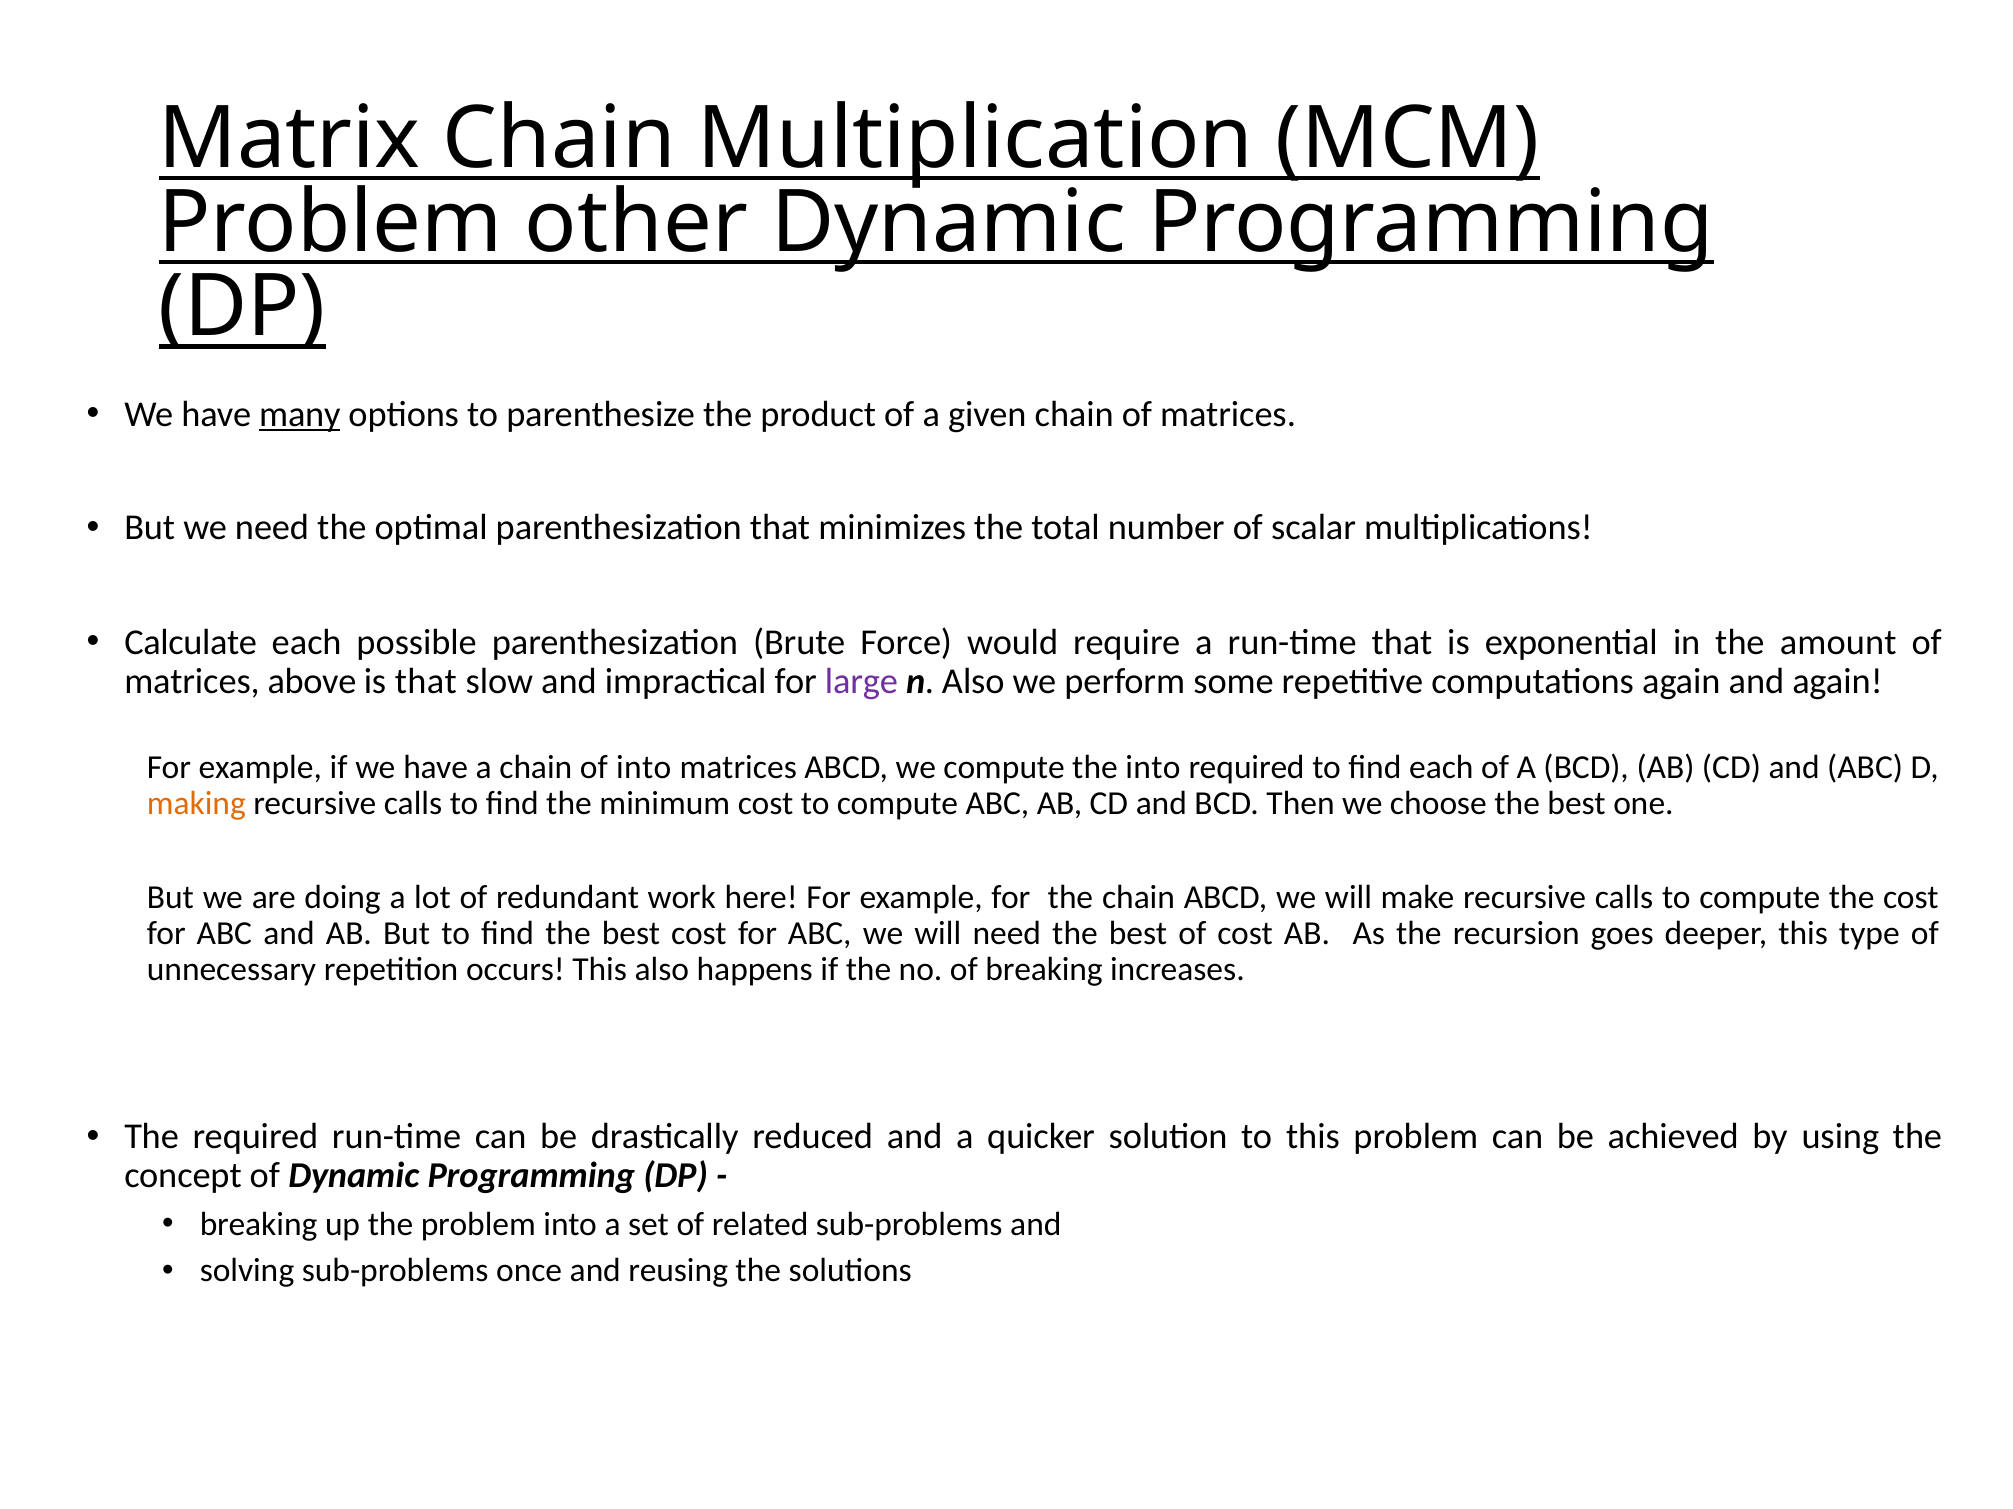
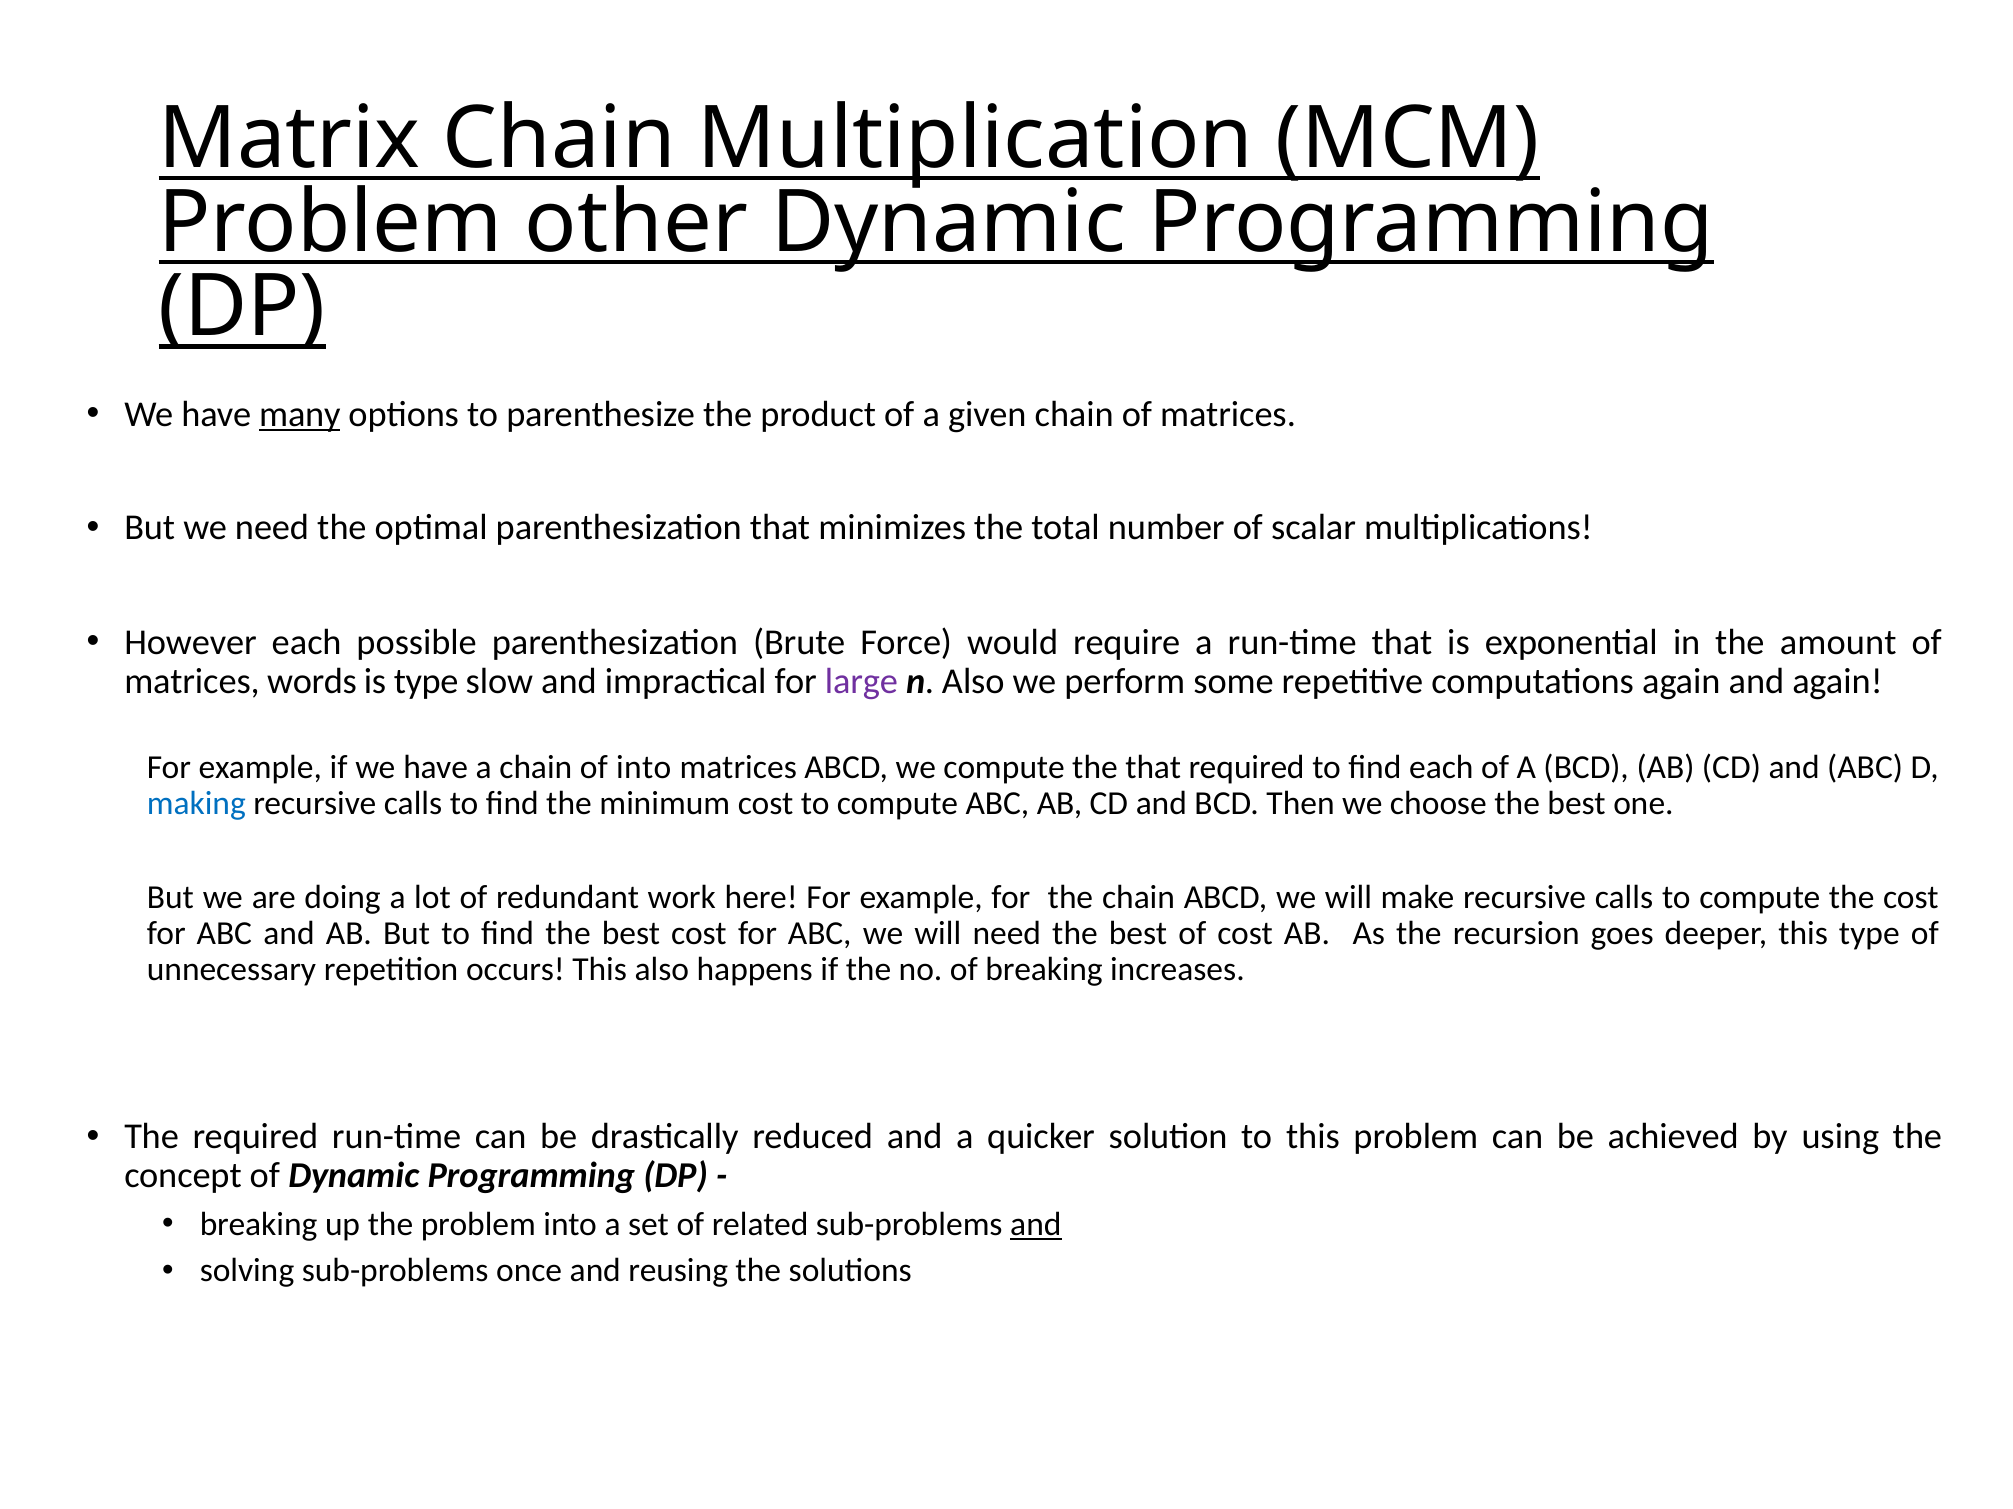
Calculate: Calculate -> However
above: above -> words
is that: that -> type
the into: into -> that
making colour: orange -> blue
and at (1036, 1225) underline: none -> present
